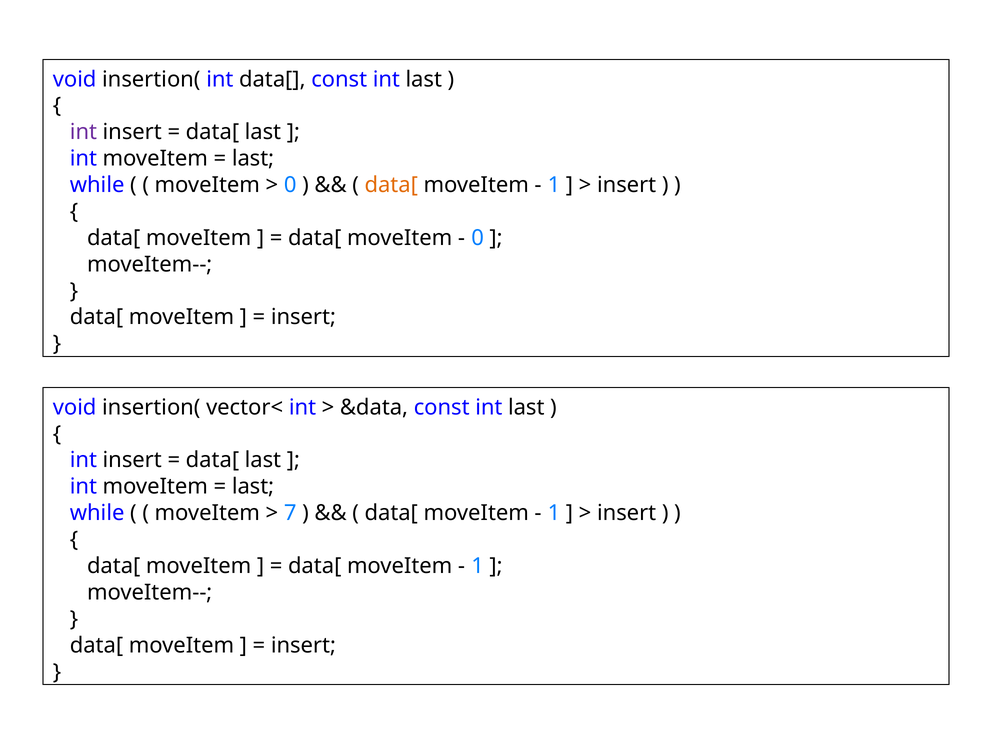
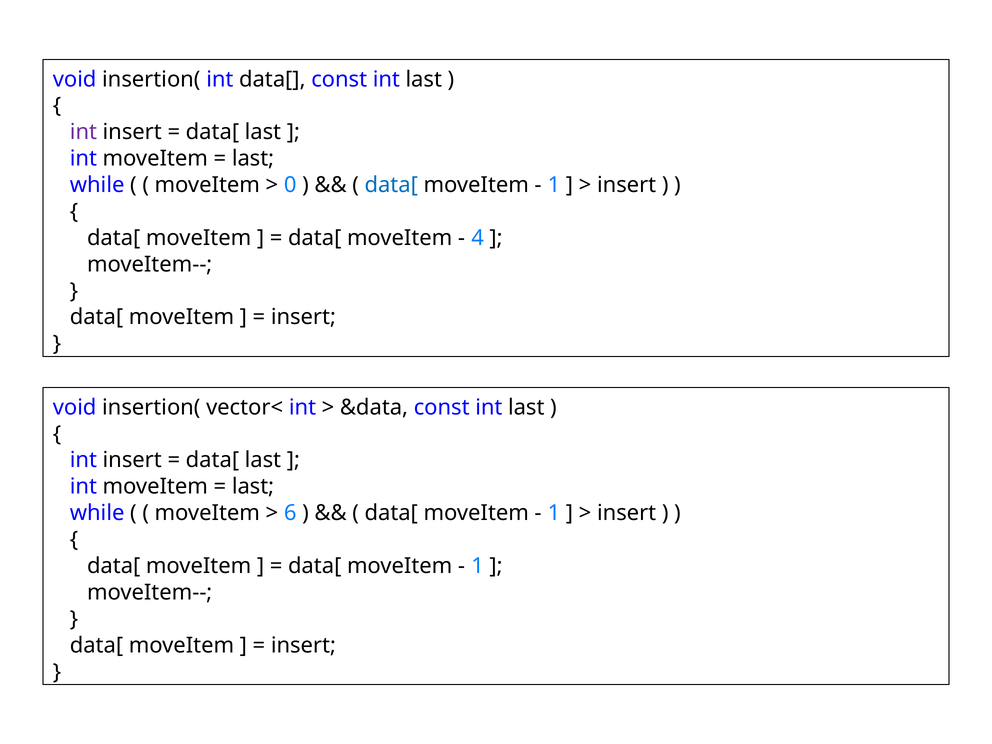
data[ at (391, 185) colour: orange -> blue
0 at (478, 238): 0 -> 4
7: 7 -> 6
